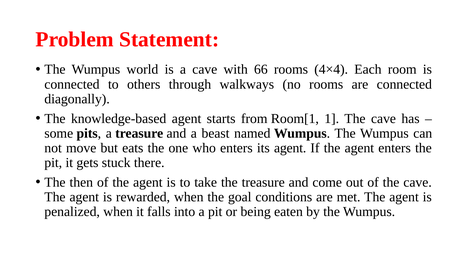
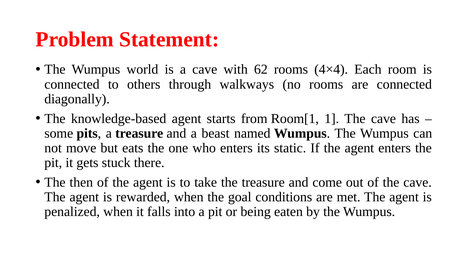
66: 66 -> 62
its agent: agent -> static
